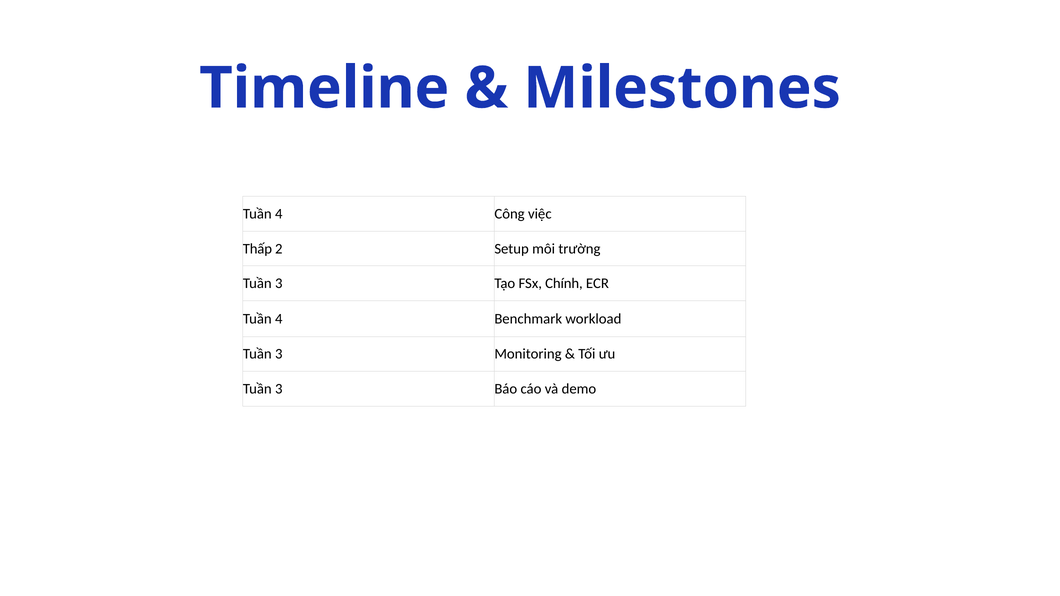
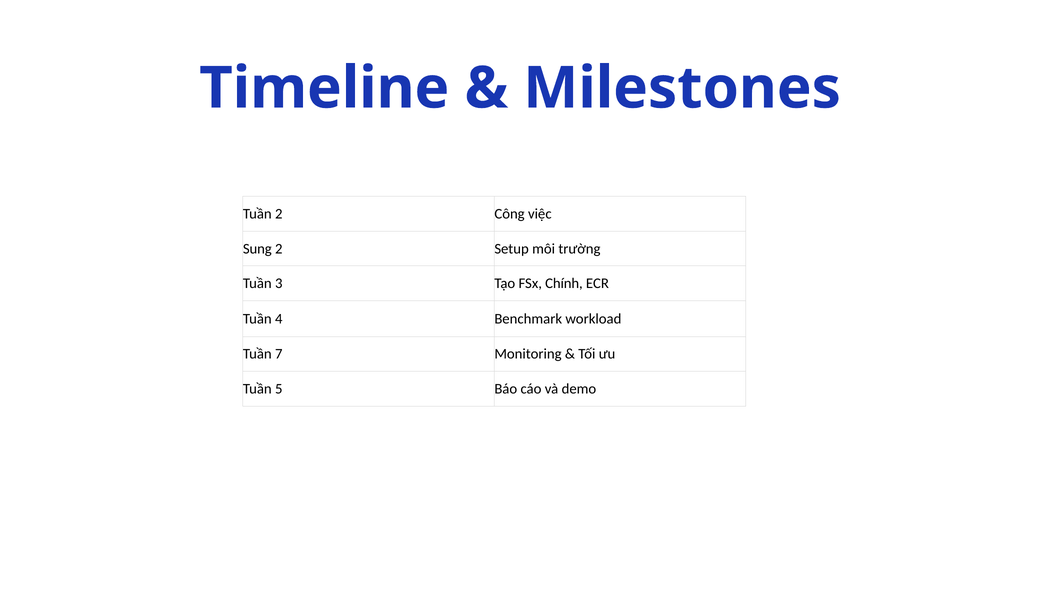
4 at (279, 214): 4 -> 2
Thấp: Thấp -> Sung
3 at (279, 354): 3 -> 7
3 at (279, 389): 3 -> 5
